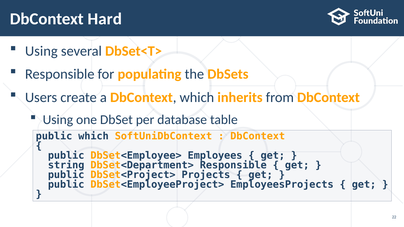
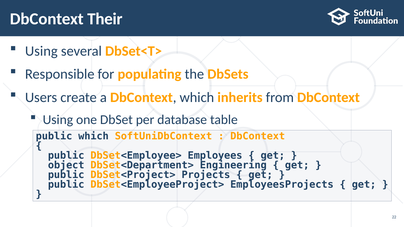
Hard: Hard -> Their
string: string -> object
DbSet<Department> Responsible: Responsible -> Engineering
